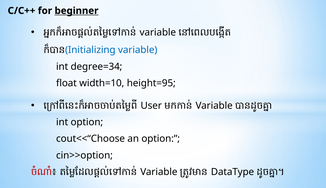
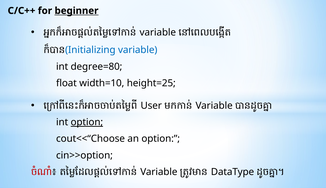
degree=34: degree=34 -> degree=80
height=95: height=95 -> height=25
option at (87, 122) underline: none -> present
